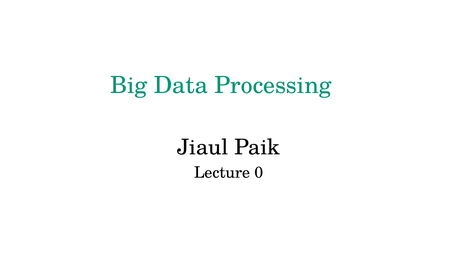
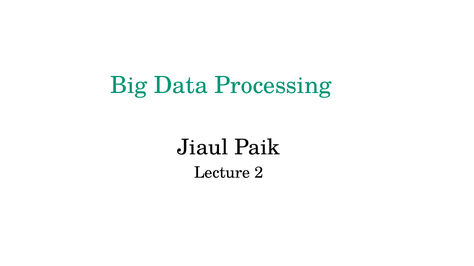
0: 0 -> 2
